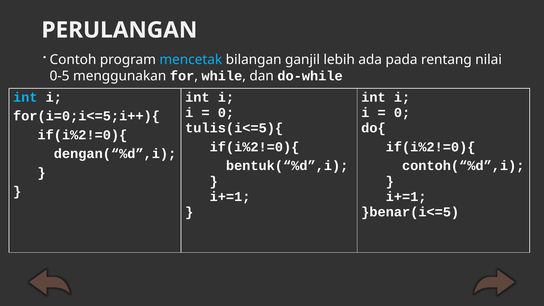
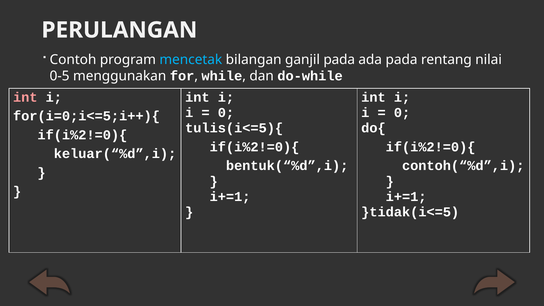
ganjil lebih: lebih -> pada
int at (25, 97) colour: light blue -> pink
dengan(“%d”,i: dengan(“%d”,i -> keluar(“%d”,i
}benar(i<=5: }benar(i<=5 -> }tidak(i<=5
